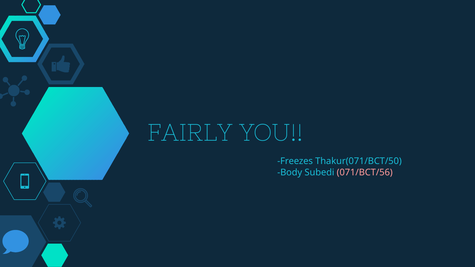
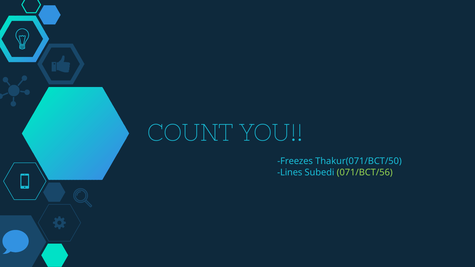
FAIRLY: FAIRLY -> COUNT
Body: Body -> Lines
071/BCT/56 colour: pink -> light green
